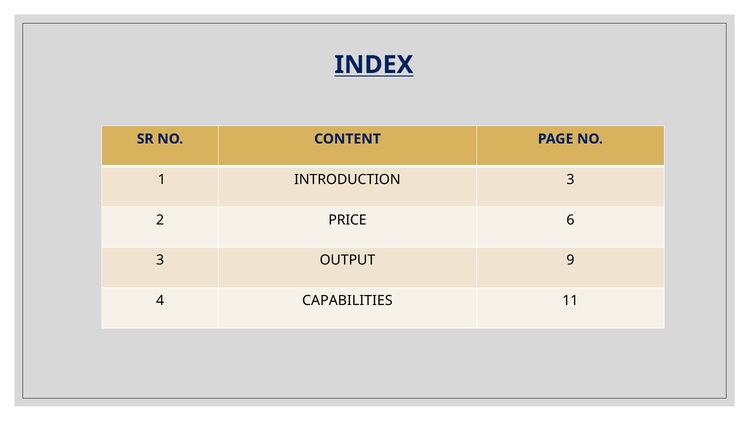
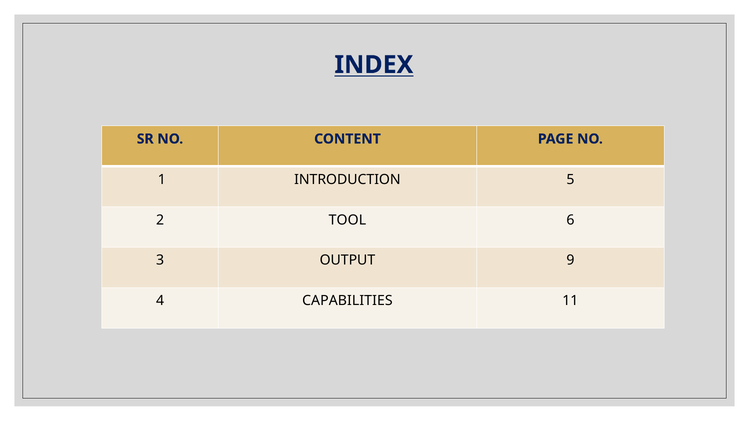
INTRODUCTION 3: 3 -> 5
PRICE: PRICE -> TOOL
